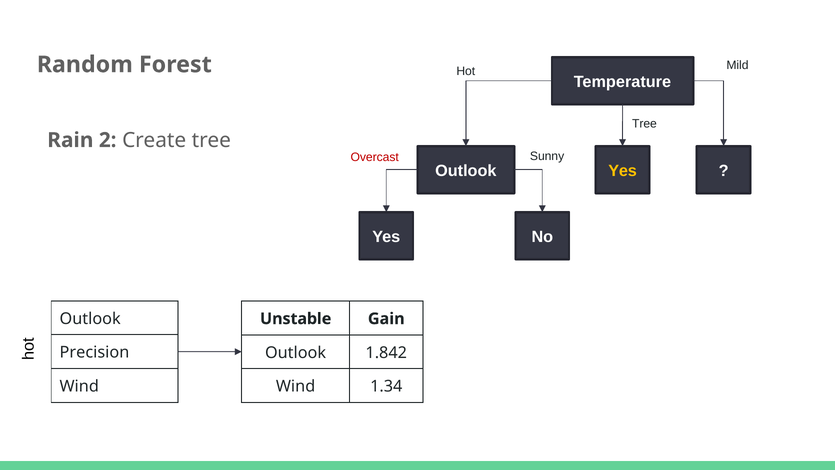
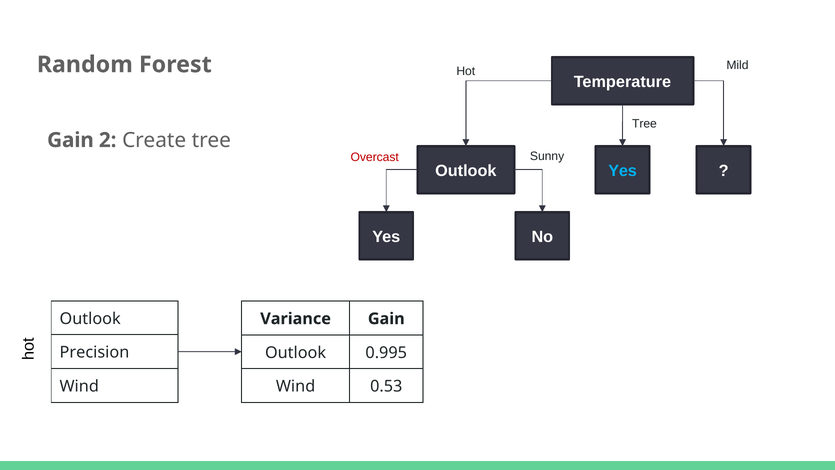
Rain at (70, 140): Rain -> Gain
Yes at (623, 171) colour: yellow -> light blue
Unstable: Unstable -> Variance
1.842: 1.842 -> 0.995
1.34: 1.34 -> 0.53
